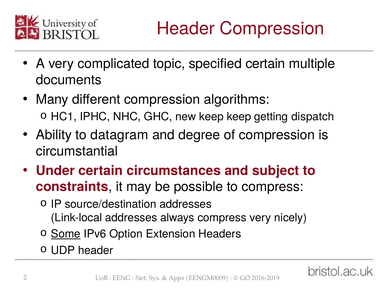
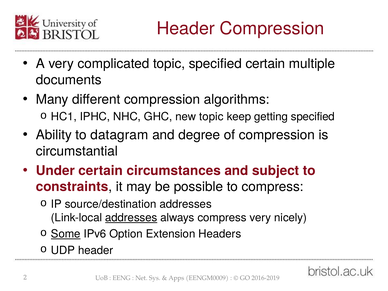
new keep: keep -> topic
getting dispatch: dispatch -> specified
addresses at (131, 218) underline: none -> present
